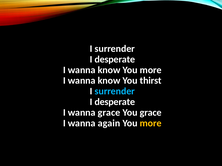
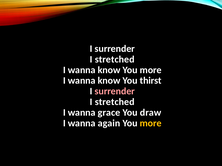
desperate at (115, 59): desperate -> stretched
surrender at (115, 91) colour: light blue -> pink
desperate at (115, 102): desperate -> stretched
You grace: grace -> draw
